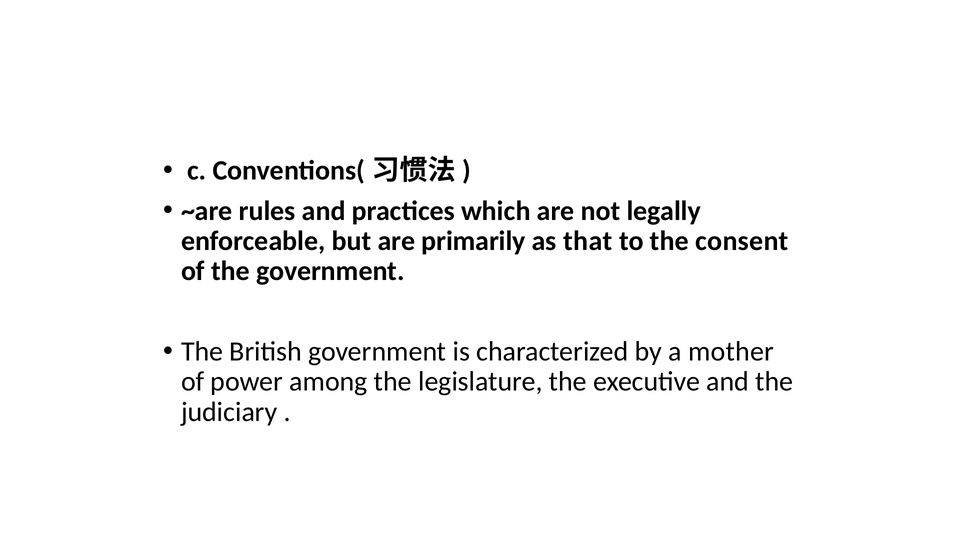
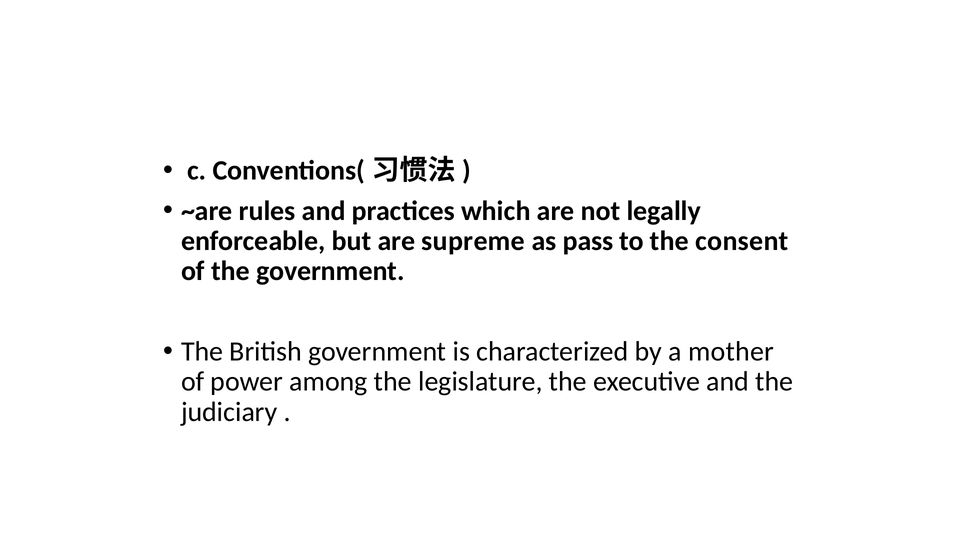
primarily: primarily -> supreme
that: that -> pass
